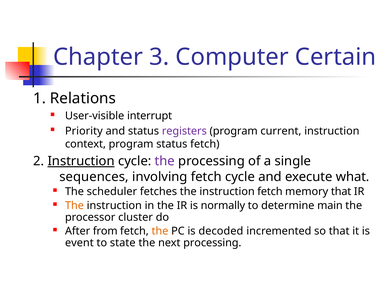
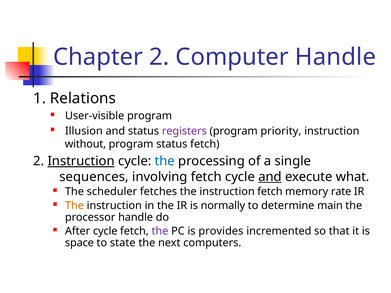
Chapter 3: 3 -> 2
Computer Certain: Certain -> Handle
User-visible interrupt: interrupt -> program
Priority: Priority -> Illusion
current: current -> priority
context: context -> without
the at (165, 161) colour: purple -> blue
and at (270, 177) underline: none -> present
memory that: that -> rate
processor cluster: cluster -> handle
After from: from -> cycle
the at (160, 231) colour: orange -> purple
decoded: decoded -> provides
event: event -> space
next processing: processing -> computers
